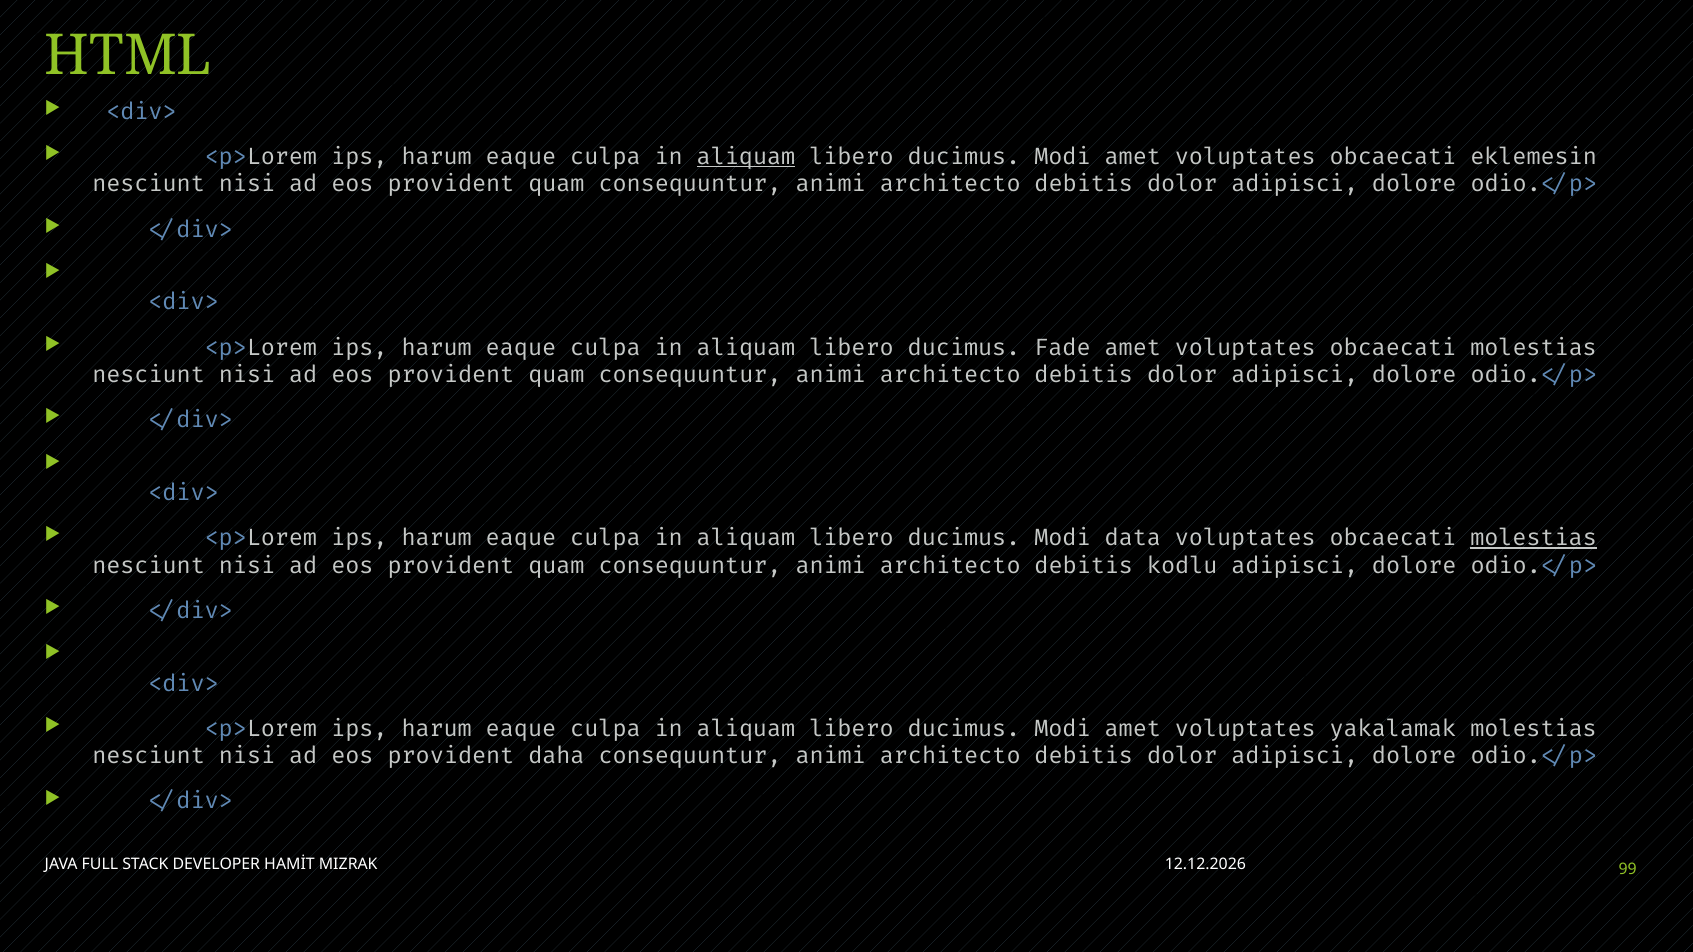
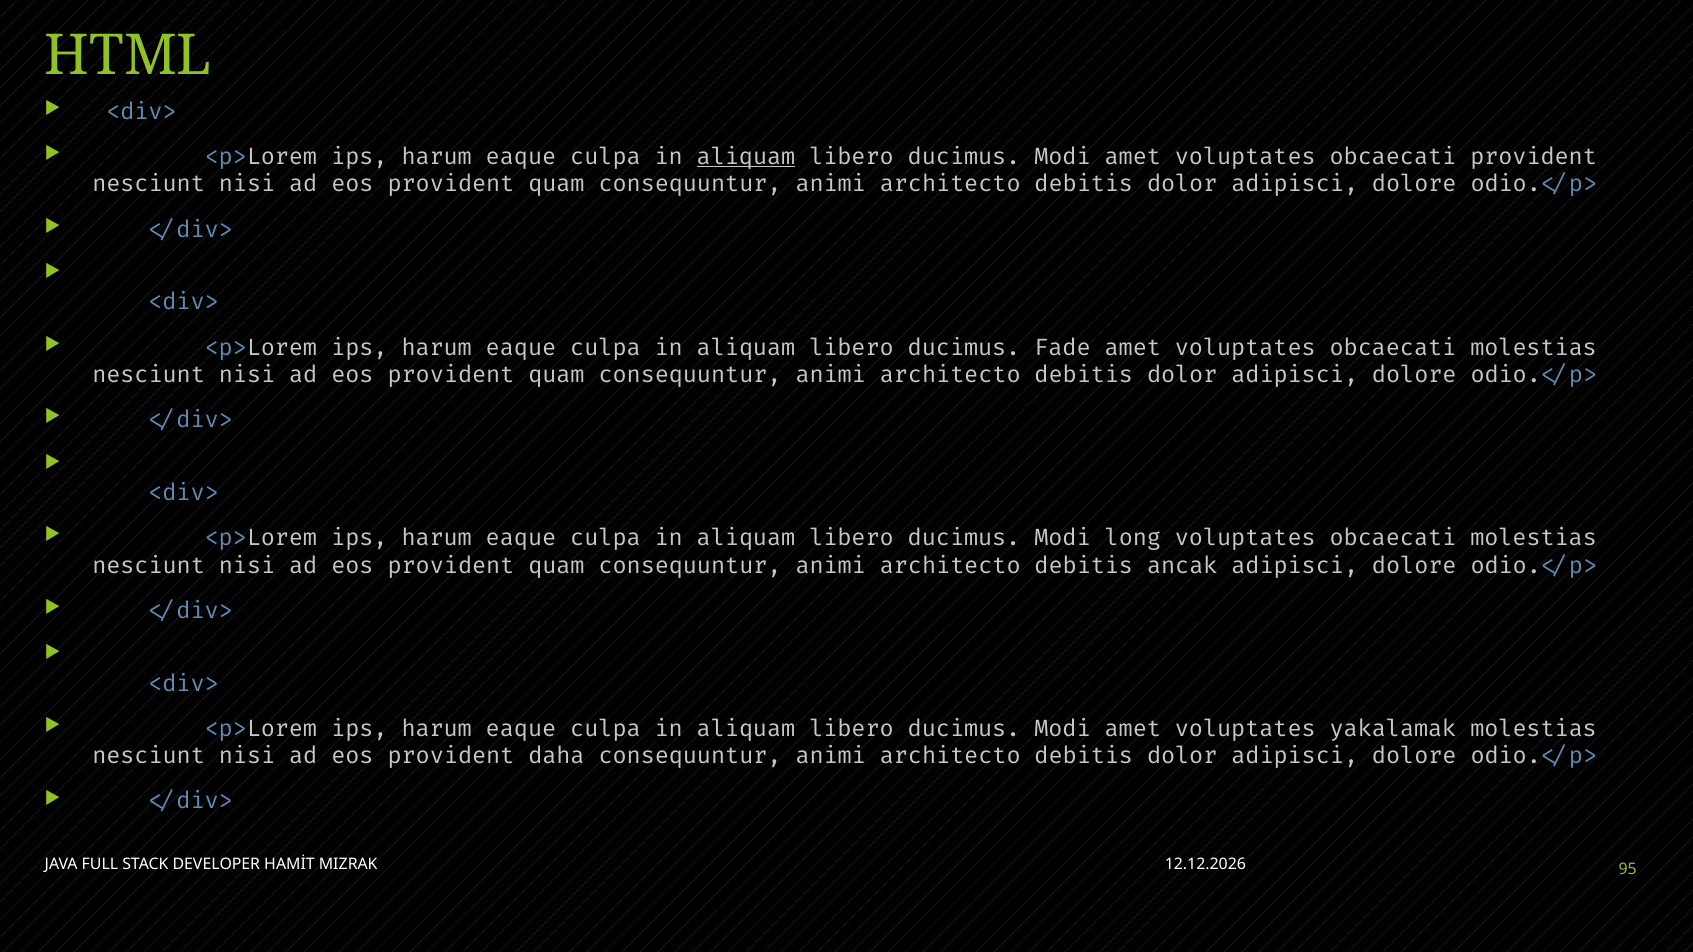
obcaecati eklemesin: eklemesin -> provident
data: data -> long
molestias at (1534, 538) underline: present -> none
kodlu: kodlu -> ancak
99: 99 -> 95
